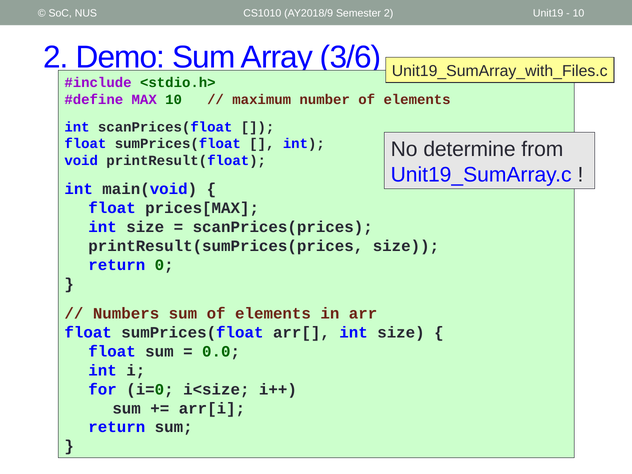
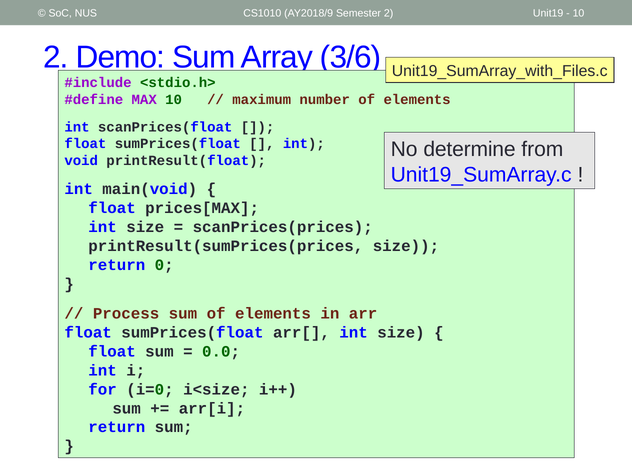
Numbers: Numbers -> Process
